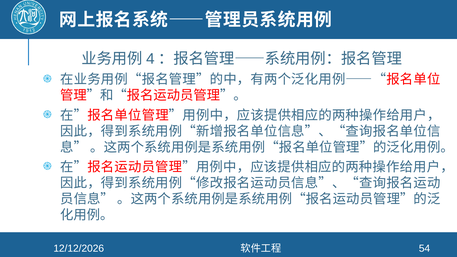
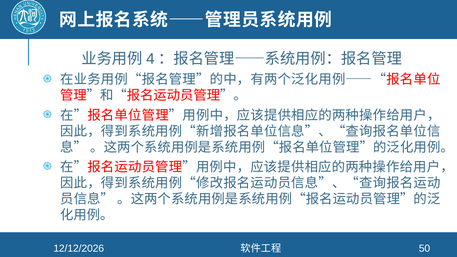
54: 54 -> 50
